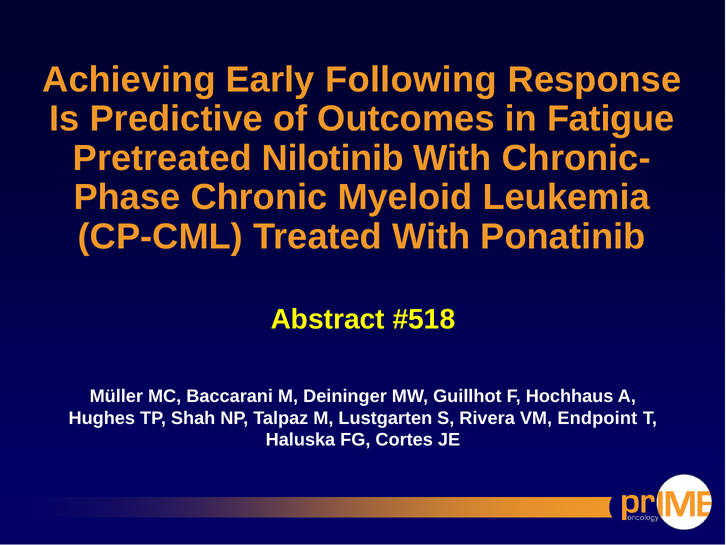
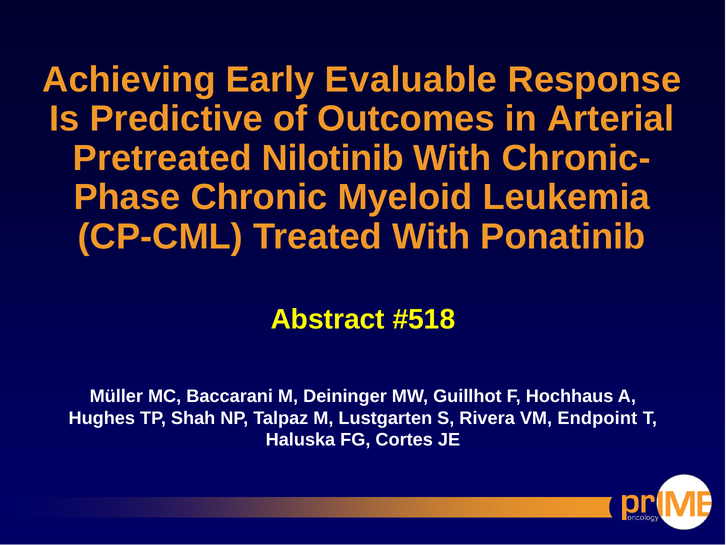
Following: Following -> Evaluable
Fatigue: Fatigue -> Arterial
